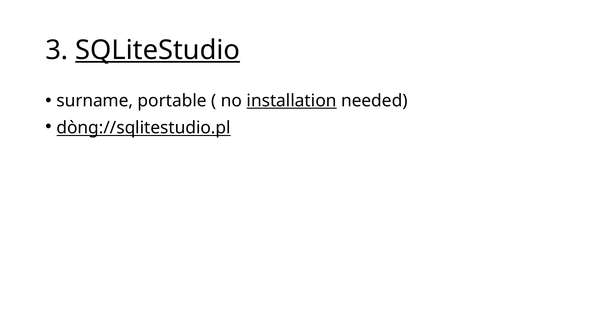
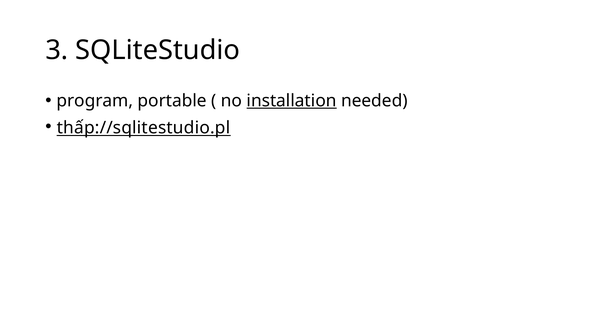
SQLiteStudio underline: present -> none
surname: surname -> program
dòng://sqlitestudio.pl: dòng://sqlitestudio.pl -> thấp://sqlitestudio.pl
